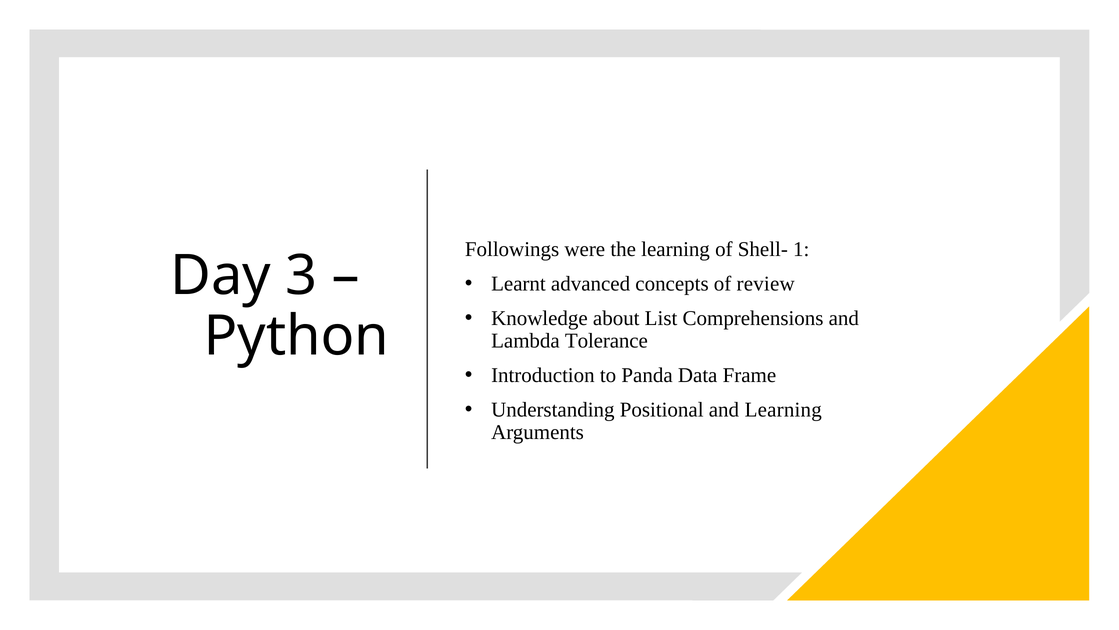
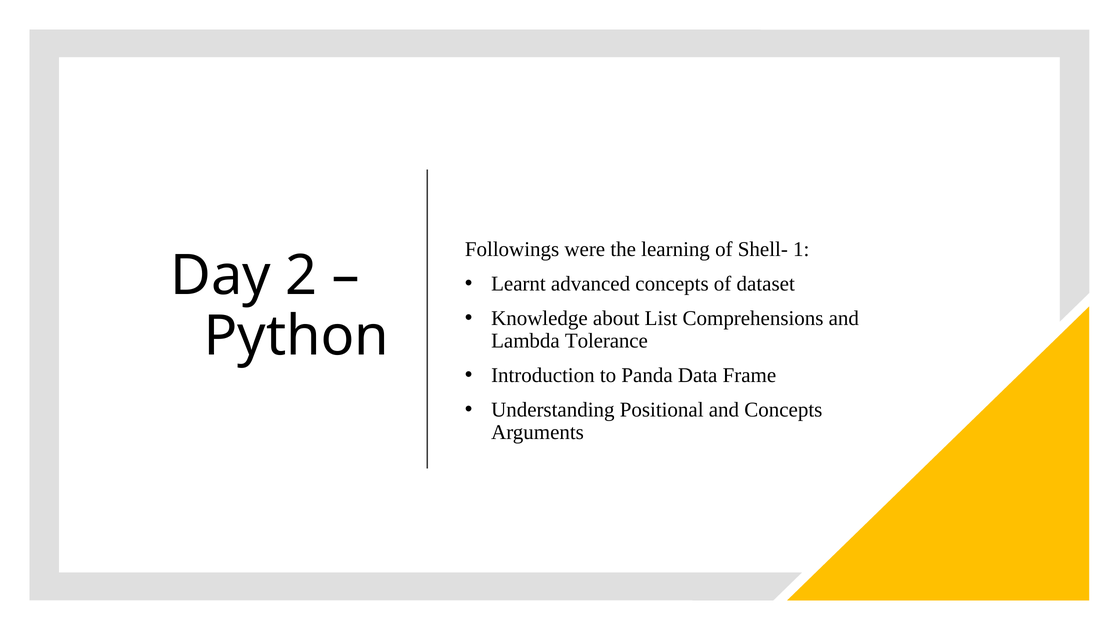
3: 3 -> 2
review: review -> dataset
and Learning: Learning -> Concepts
